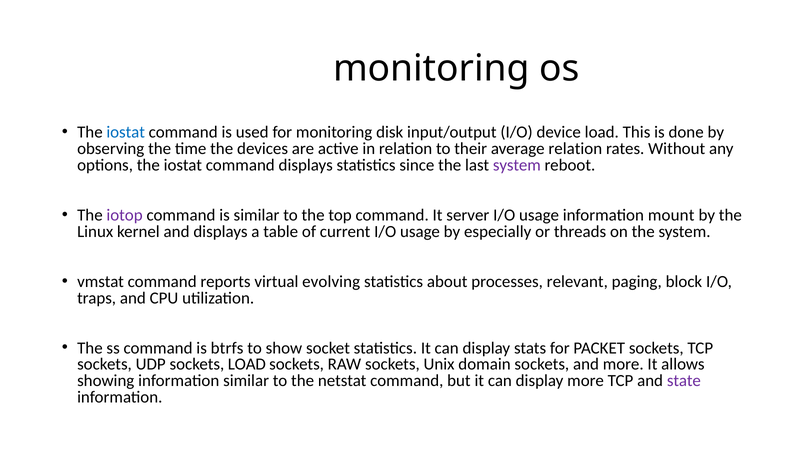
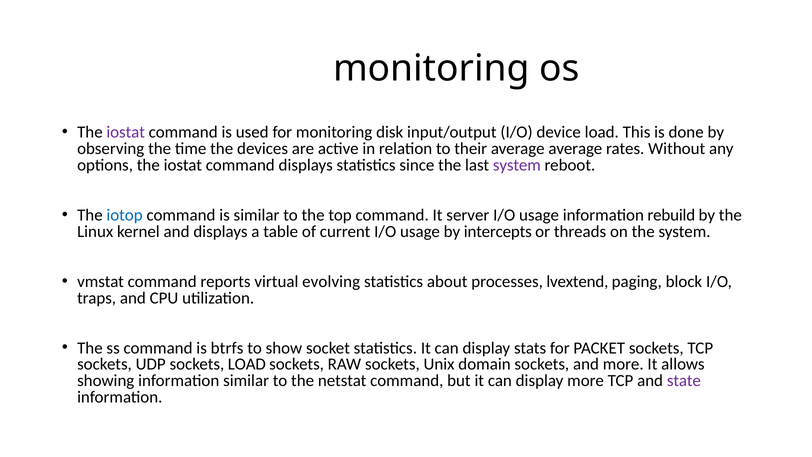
iostat at (126, 132) colour: blue -> purple
average relation: relation -> average
iotop colour: purple -> blue
mount: mount -> rebuild
especially: especially -> intercepts
relevant: relevant -> lvextend
